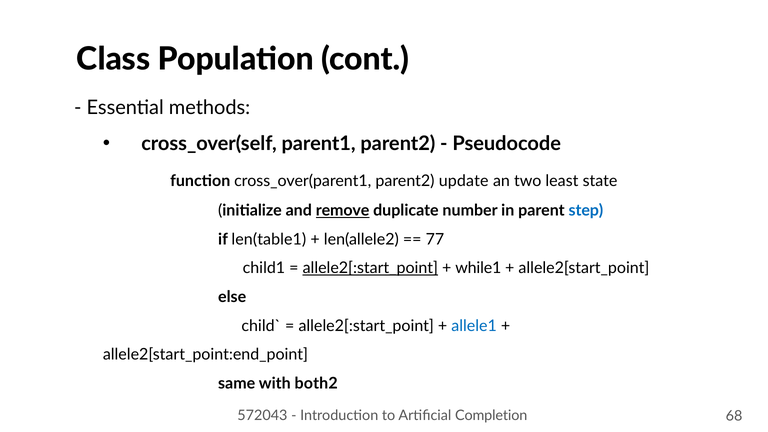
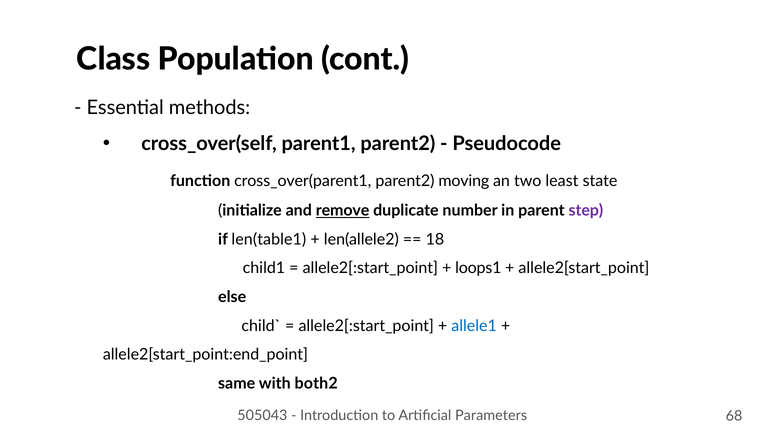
update: update -> moving
step colour: blue -> purple
77: 77 -> 18
allele2[:start_point at (370, 268) underline: present -> none
while1: while1 -> loops1
572043: 572043 -> 505043
Completion: Completion -> Parameters
